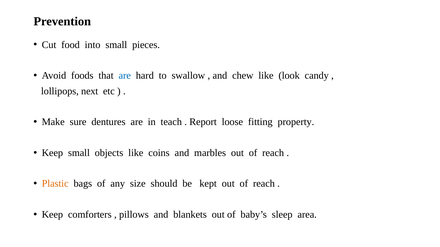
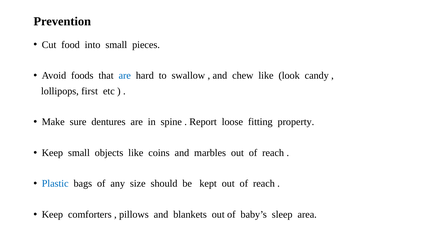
next: next -> first
teach: teach -> spine
Plastic colour: orange -> blue
